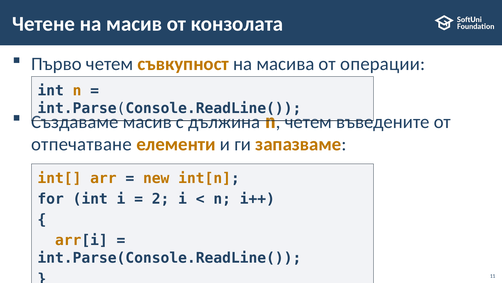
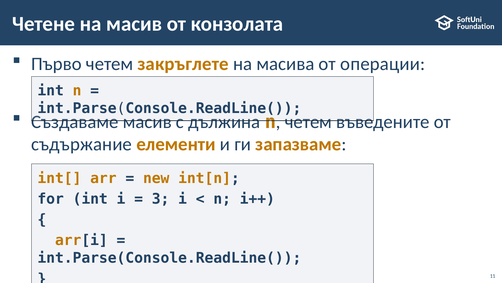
съвкупност: съвкупност -> закръглете
отпечатване: отпечатване -> съдържание
2: 2 -> 3
